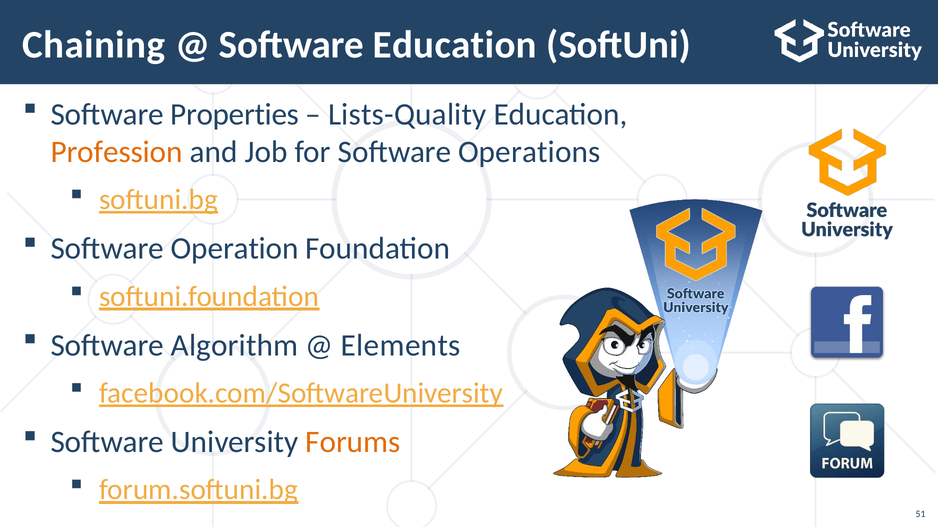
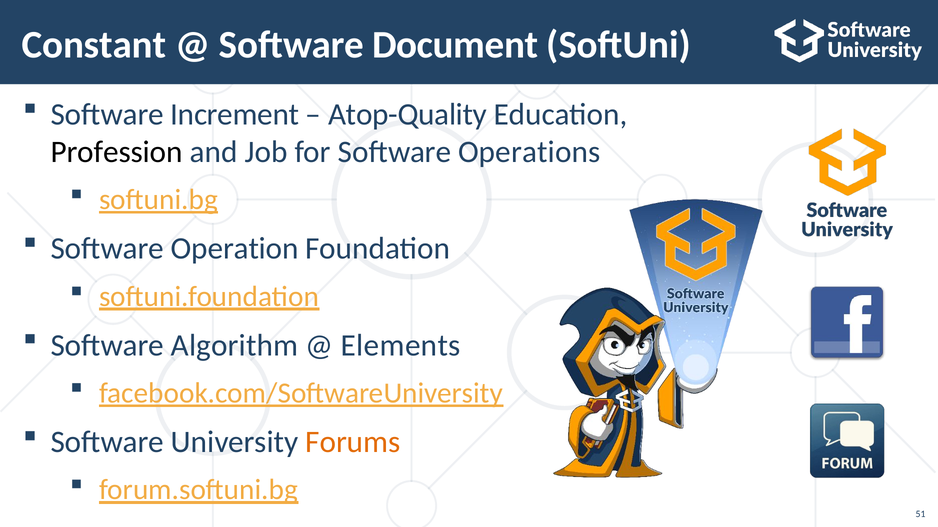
Chaining: Chaining -> Constant
Software Education: Education -> Document
Properties: Properties -> Increment
Lists-Quality: Lists-Quality -> Atop-Quality
Profession colour: orange -> black
